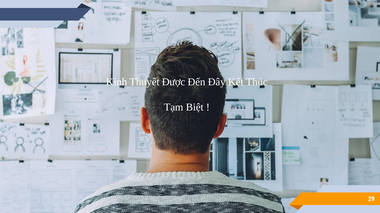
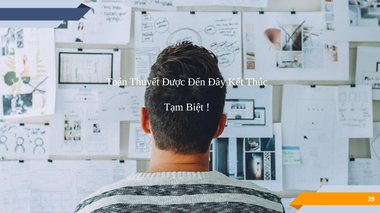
Kinh: Kinh -> Toán
